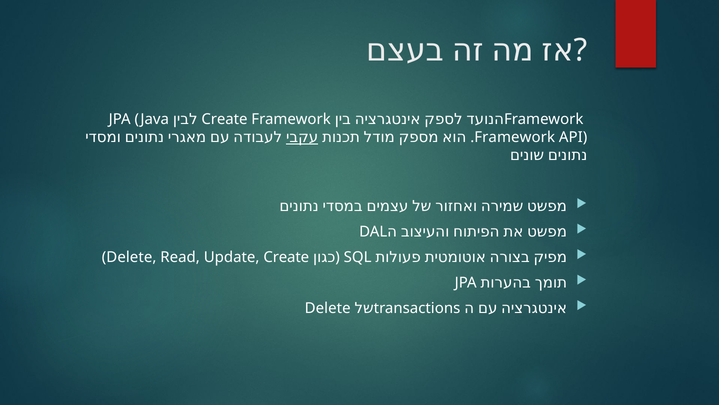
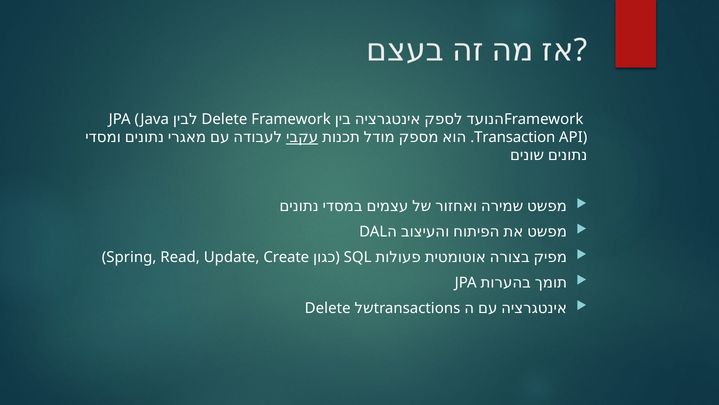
Create at (224, 119): Create -> Delete
Framework at (515, 137): Framework -> Transaction
Delete at (131, 257): Delete -> Spring
